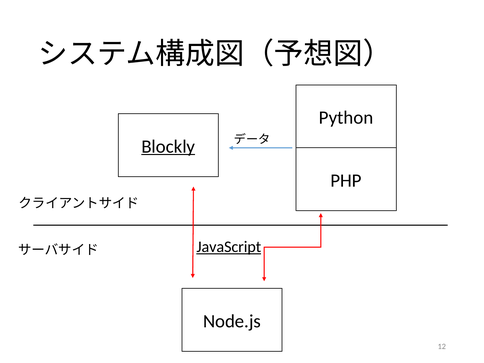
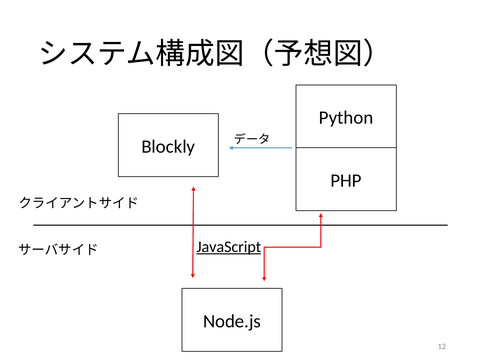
Blockly underline: present -> none
